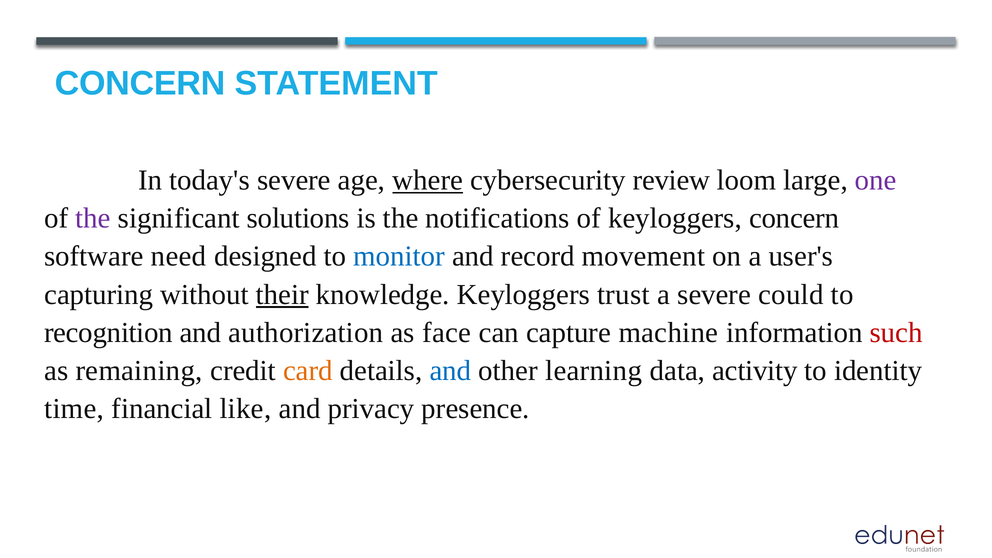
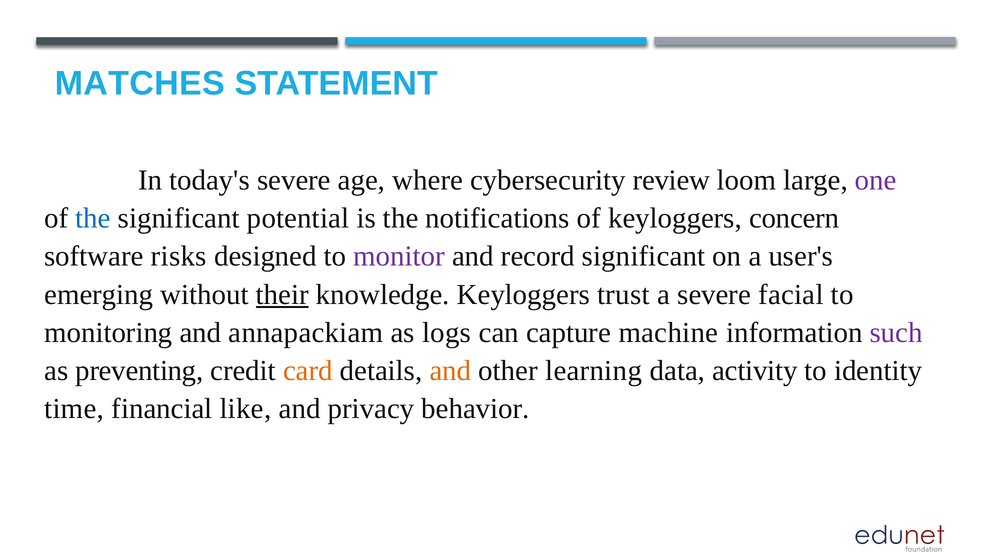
CONCERN at (140, 84): CONCERN -> MATCHES
where underline: present -> none
the at (93, 218) colour: purple -> blue
solutions: solutions -> potential
need: need -> risks
monitor colour: blue -> purple
record movement: movement -> significant
capturing: capturing -> emerging
could: could -> facial
recognition: recognition -> monitoring
authorization: authorization -> annapackiam
face: face -> logs
such colour: red -> purple
remaining: remaining -> preventing
and at (450, 371) colour: blue -> orange
presence: presence -> behavior
